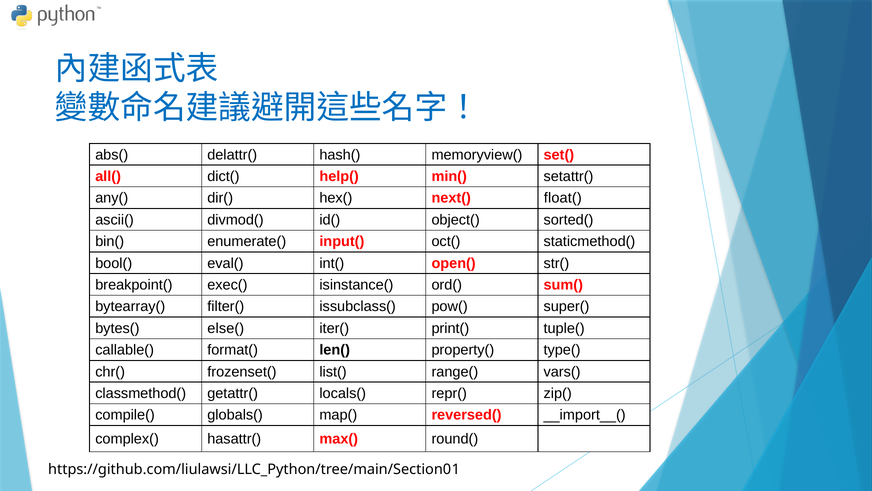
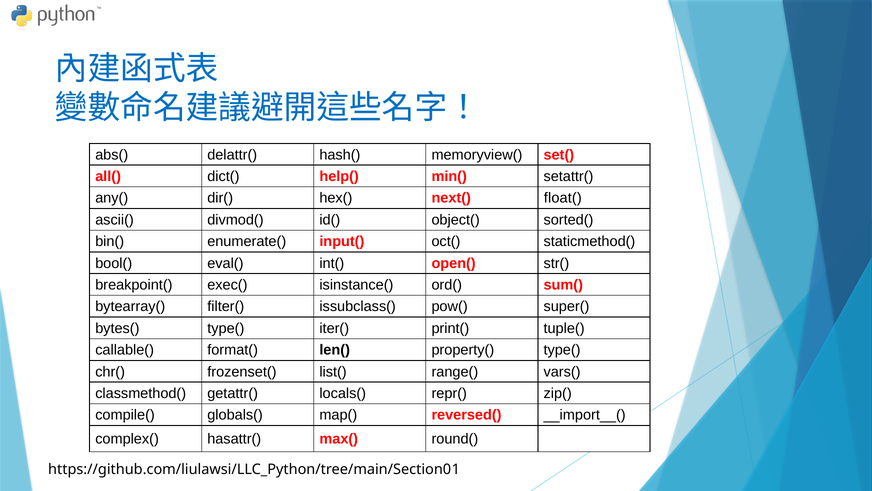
bytes( else(: else( -> type(
